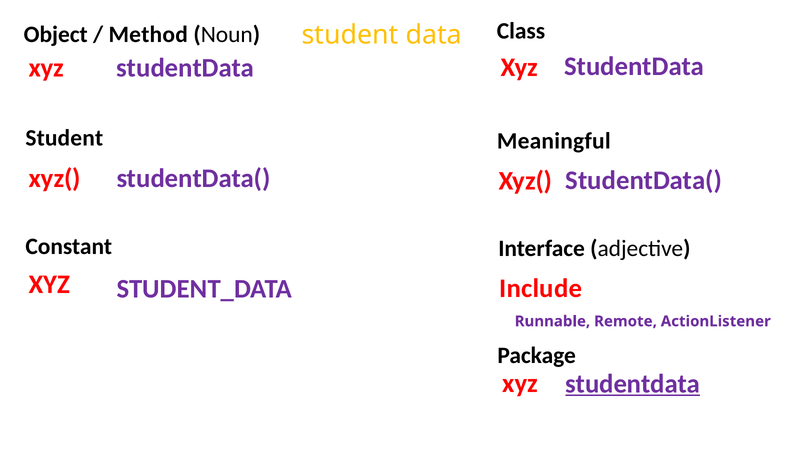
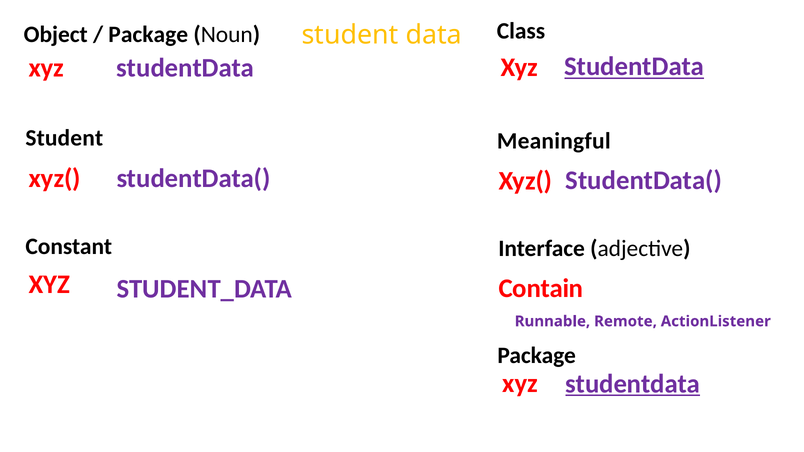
Method at (148, 34): Method -> Package
StudentData at (634, 67) underline: none -> present
Include: Include -> Contain
